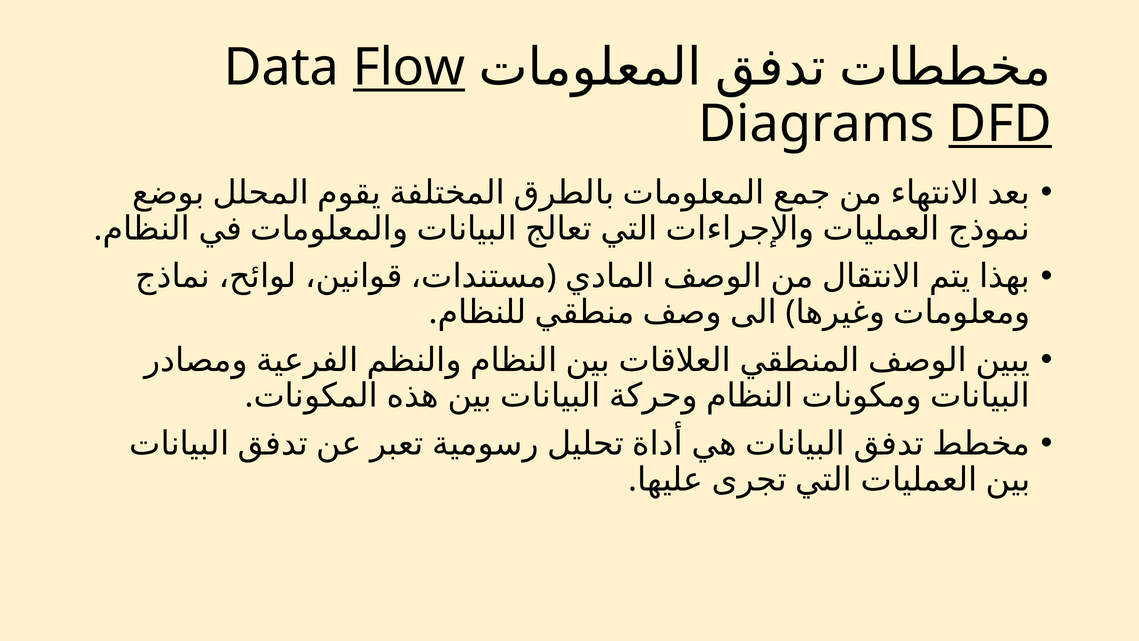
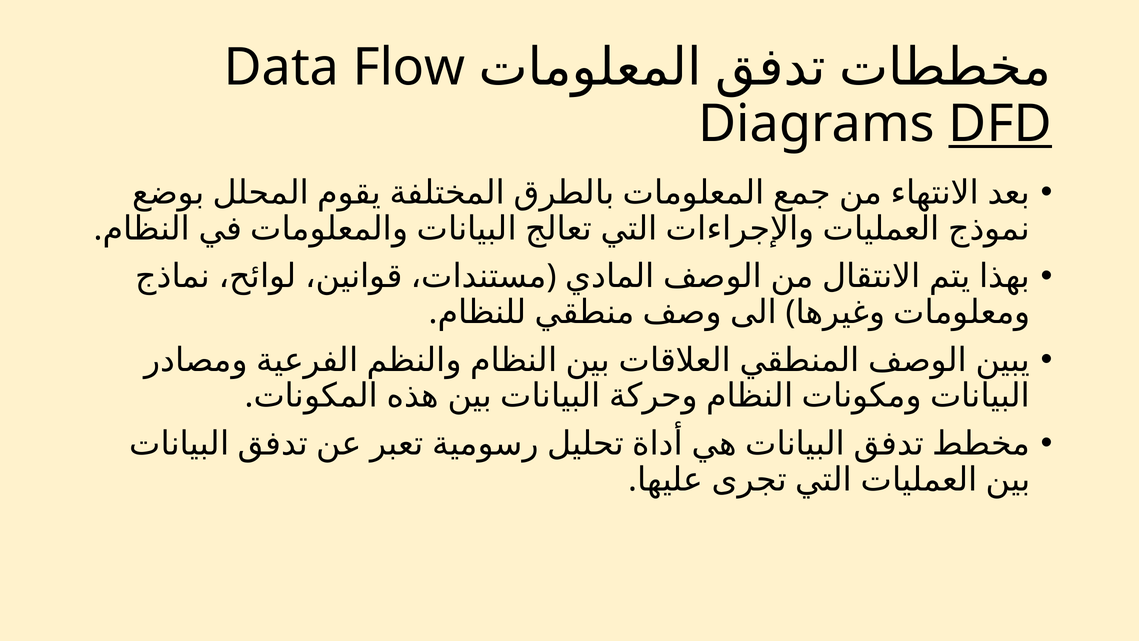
Flow underline: present -> none
